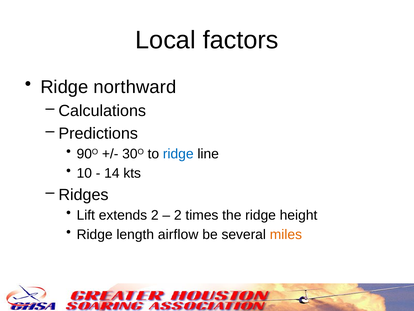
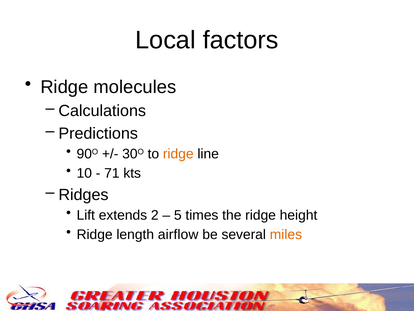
northward: northward -> molecules
ridge at (178, 154) colour: blue -> orange
14: 14 -> 71
2 at (178, 215): 2 -> 5
